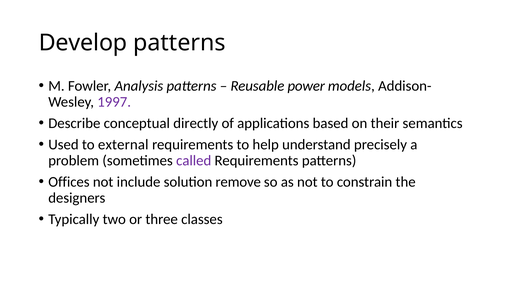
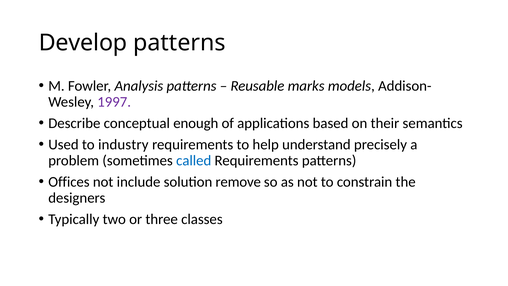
power: power -> marks
directly: directly -> enough
external: external -> industry
called colour: purple -> blue
